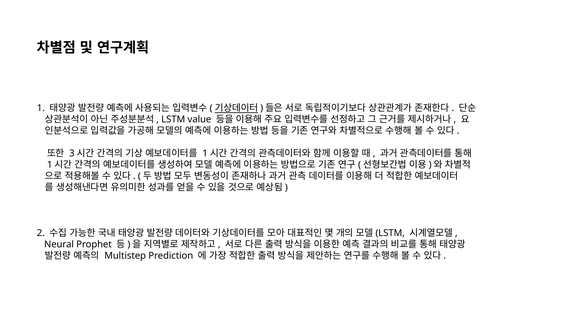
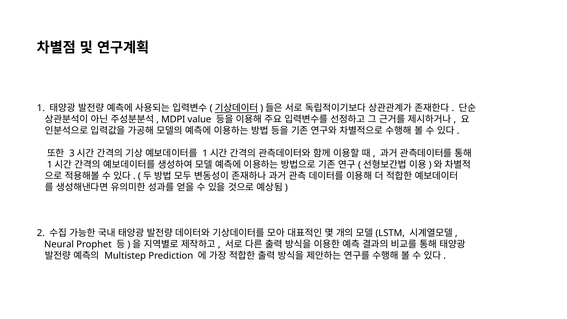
LSTM: LSTM -> MDPI
